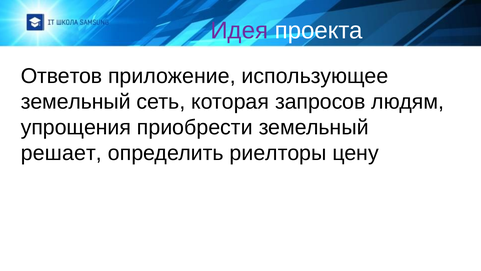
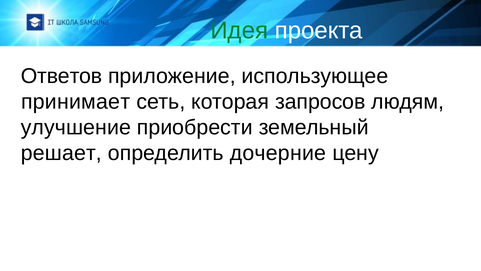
Идея colour: purple -> green
земельный at (76, 102): земельный -> принимает
упрощения: упрощения -> улучшение
риелторы: риелторы -> дочерние
